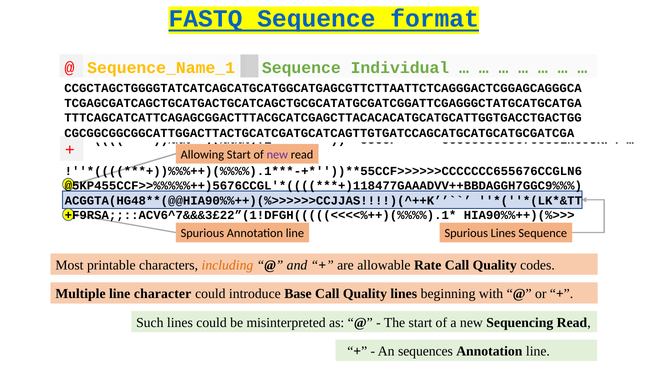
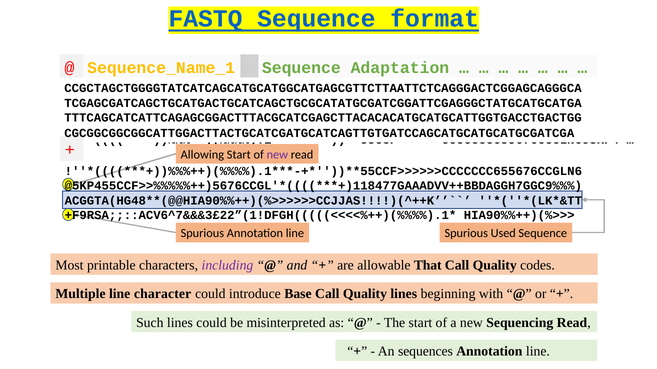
Individual: Individual -> Adaptation
Spurious Lines: Lines -> Used
including colour: orange -> purple
Rate: Rate -> That
